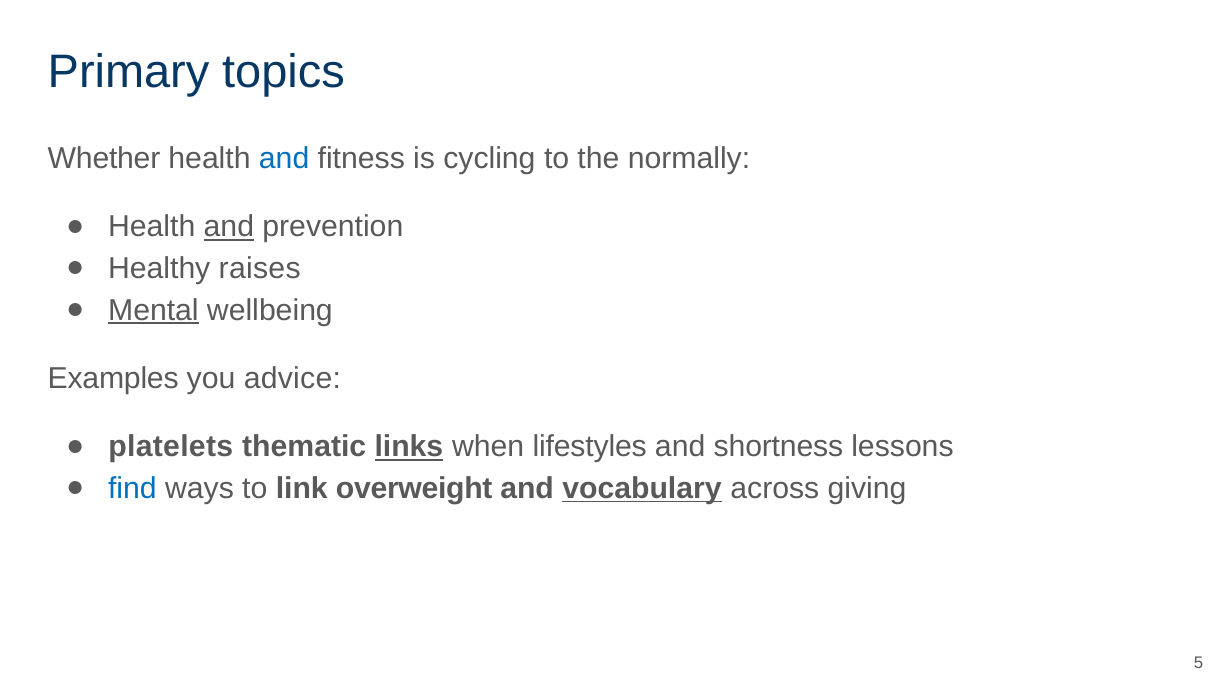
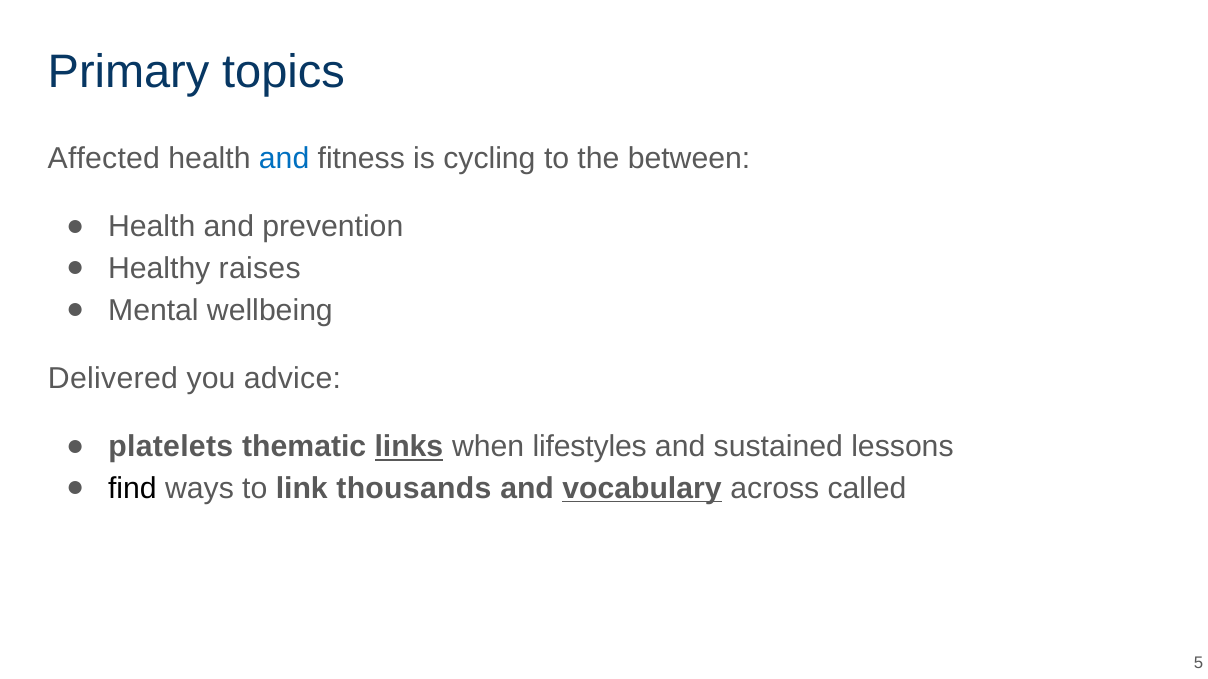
Whether: Whether -> Affected
normally: normally -> between
and at (229, 227) underline: present -> none
Mental underline: present -> none
Examples: Examples -> Delivered
shortness: shortness -> sustained
find colour: blue -> black
overweight: overweight -> thousands
giving: giving -> called
